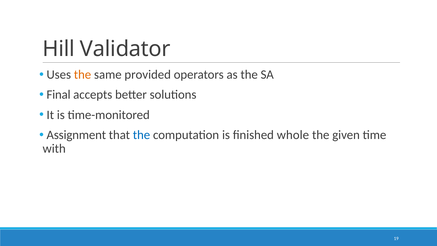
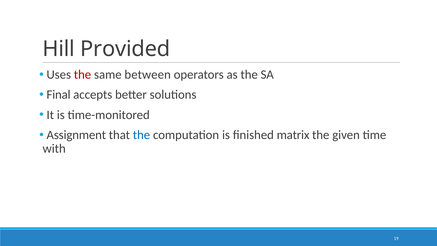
Validator: Validator -> Provided
the at (83, 75) colour: orange -> red
provided: provided -> between
whole: whole -> matrix
